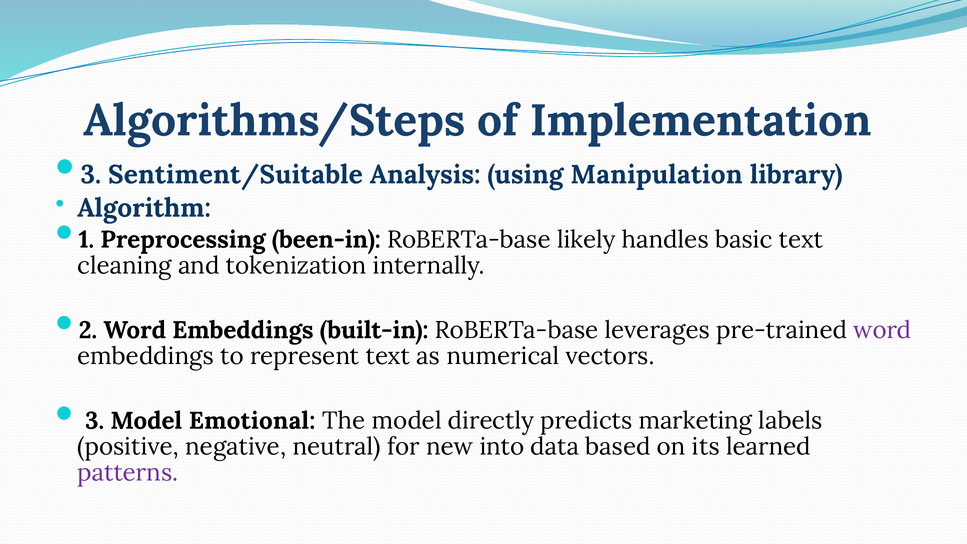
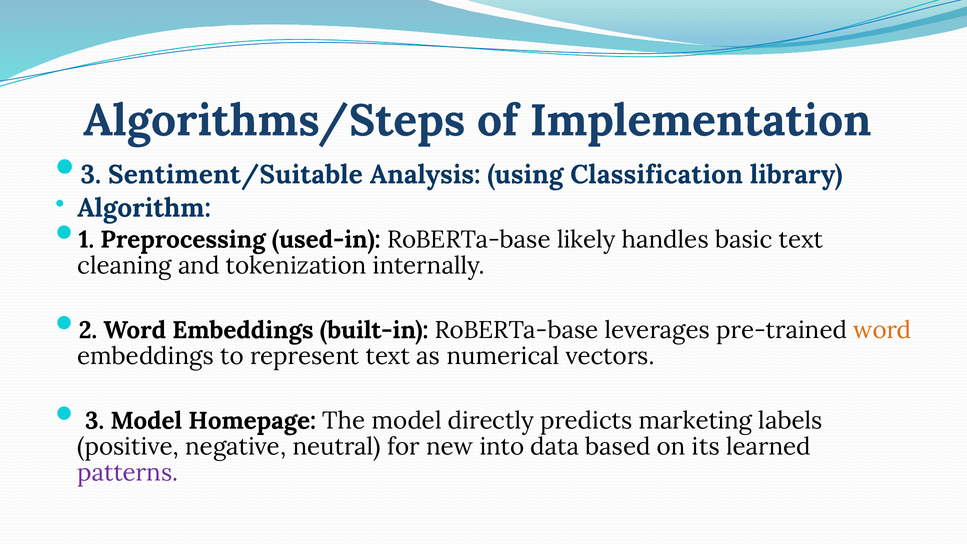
Manipulation: Manipulation -> Classification
been-in: been-in -> used-in
word at (882, 330) colour: purple -> orange
Emotional: Emotional -> Homepage
